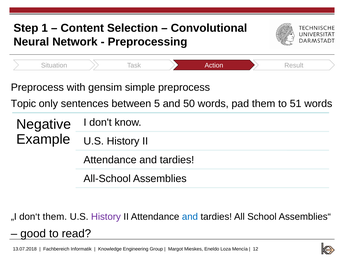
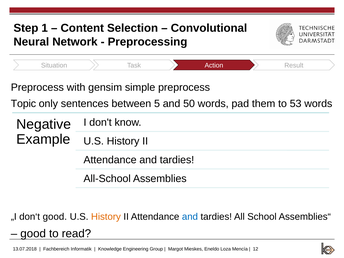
51: 51 -> 53
don‘t them: them -> good
History at (106, 217) colour: purple -> orange
